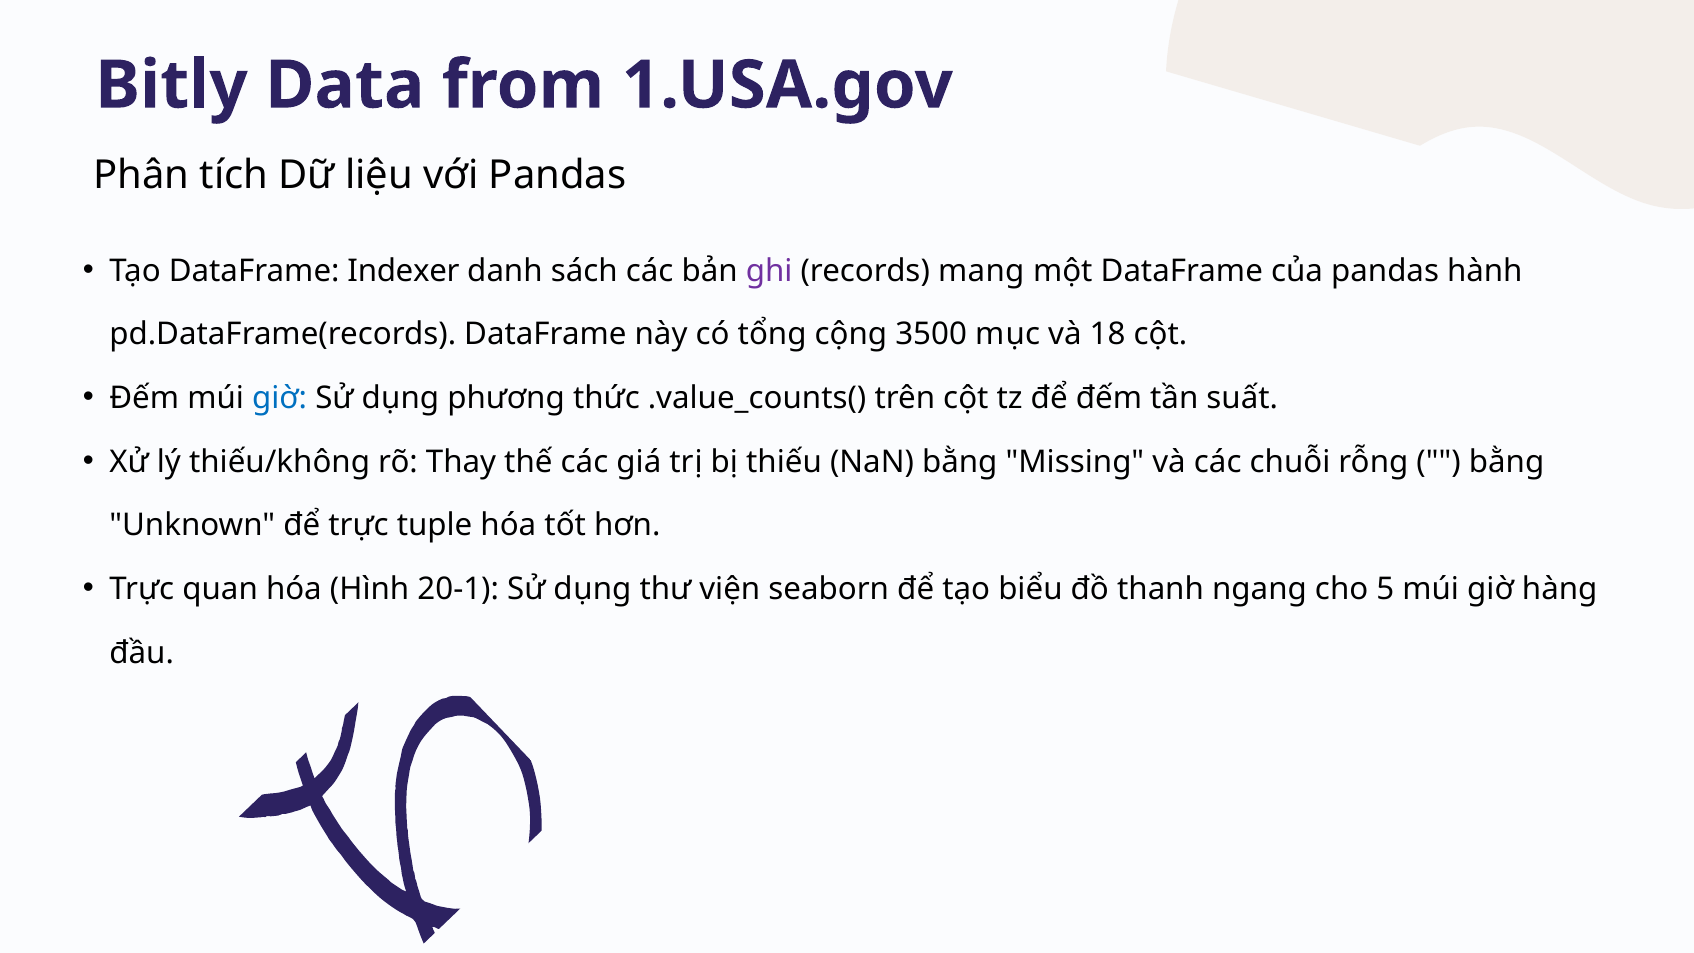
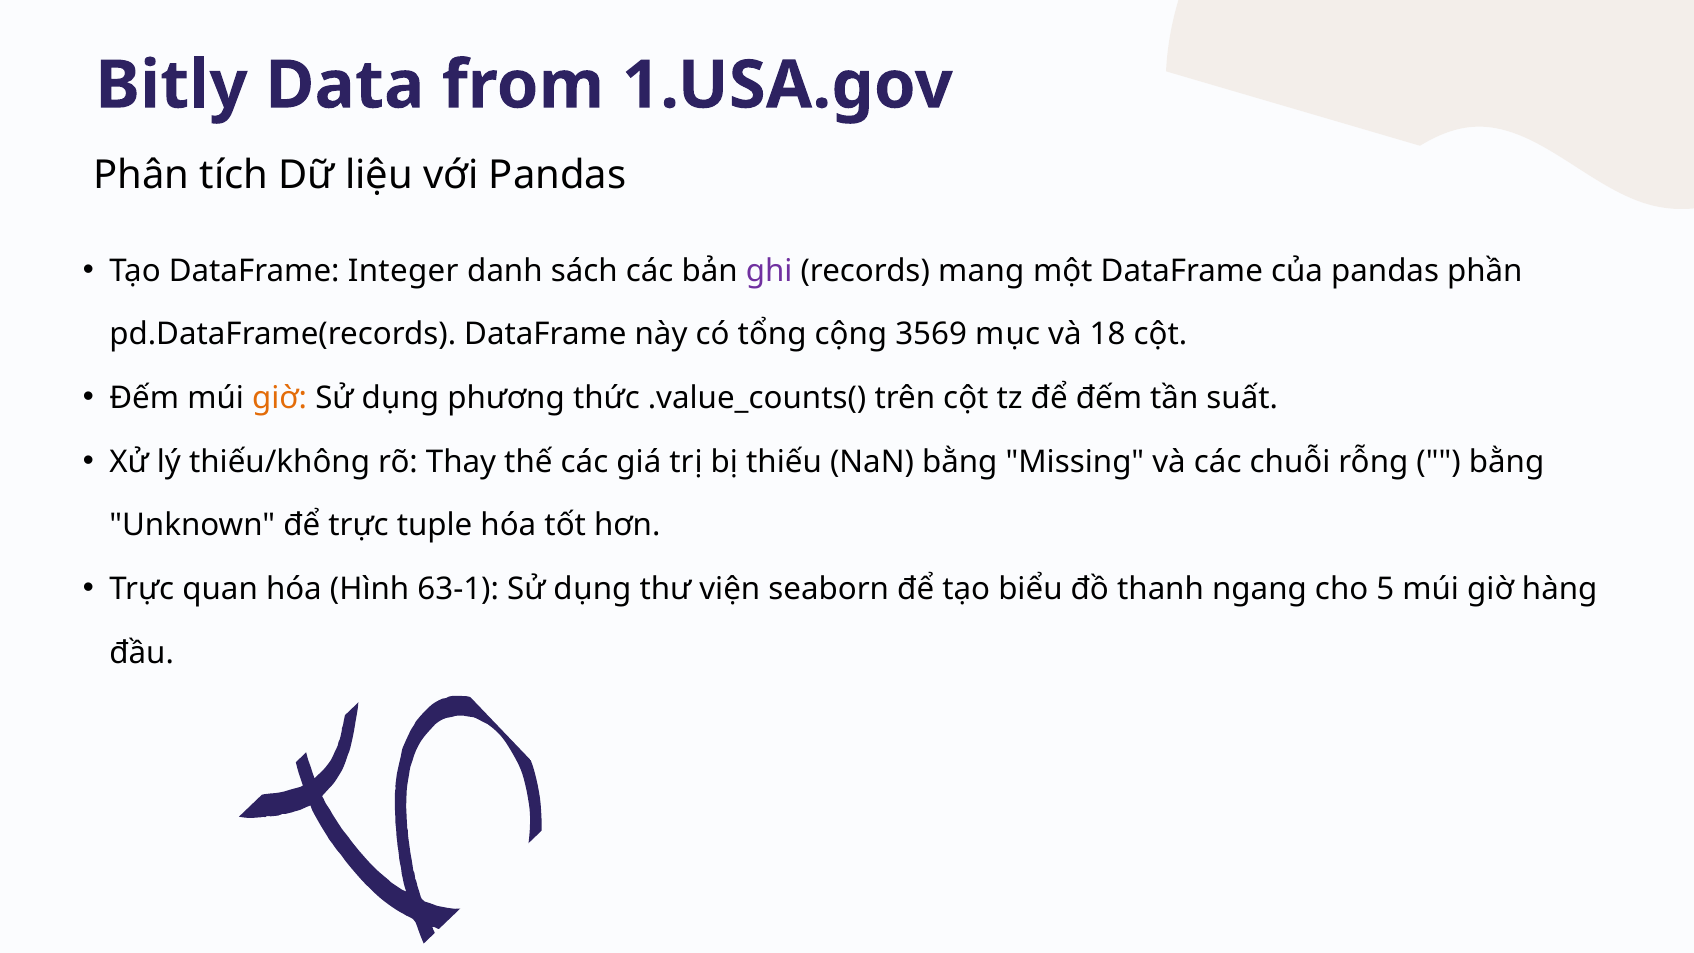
Indexer: Indexer -> Integer
hành: hành -> phần
3500: 3500 -> 3569
giờ at (280, 398) colour: blue -> orange
20-1: 20-1 -> 63-1
